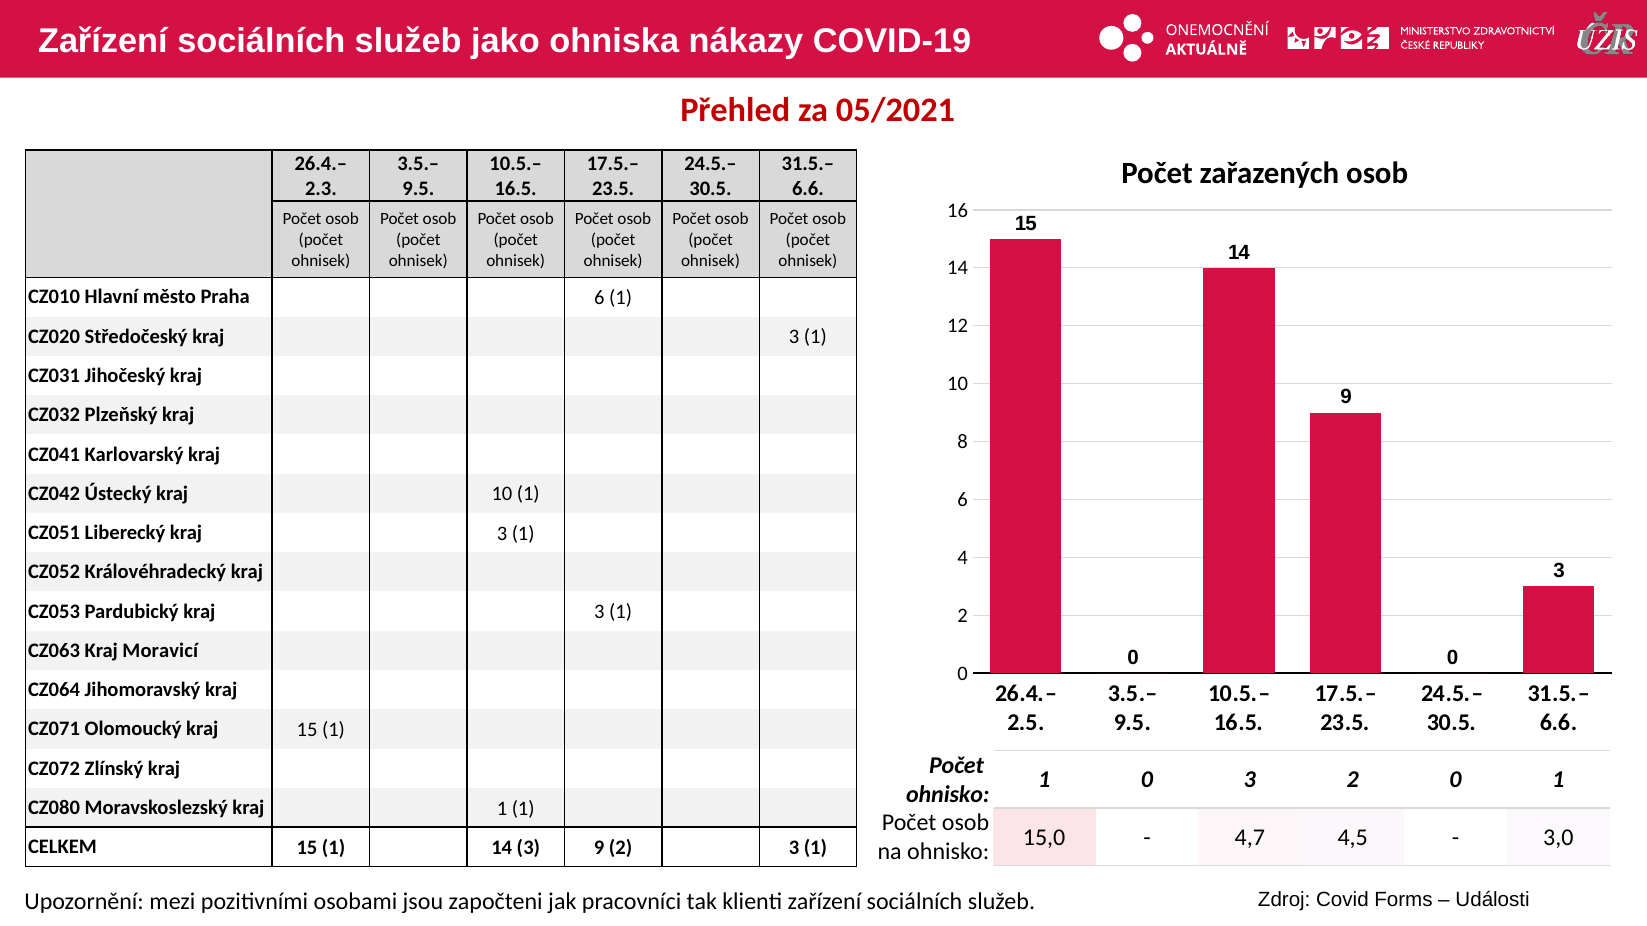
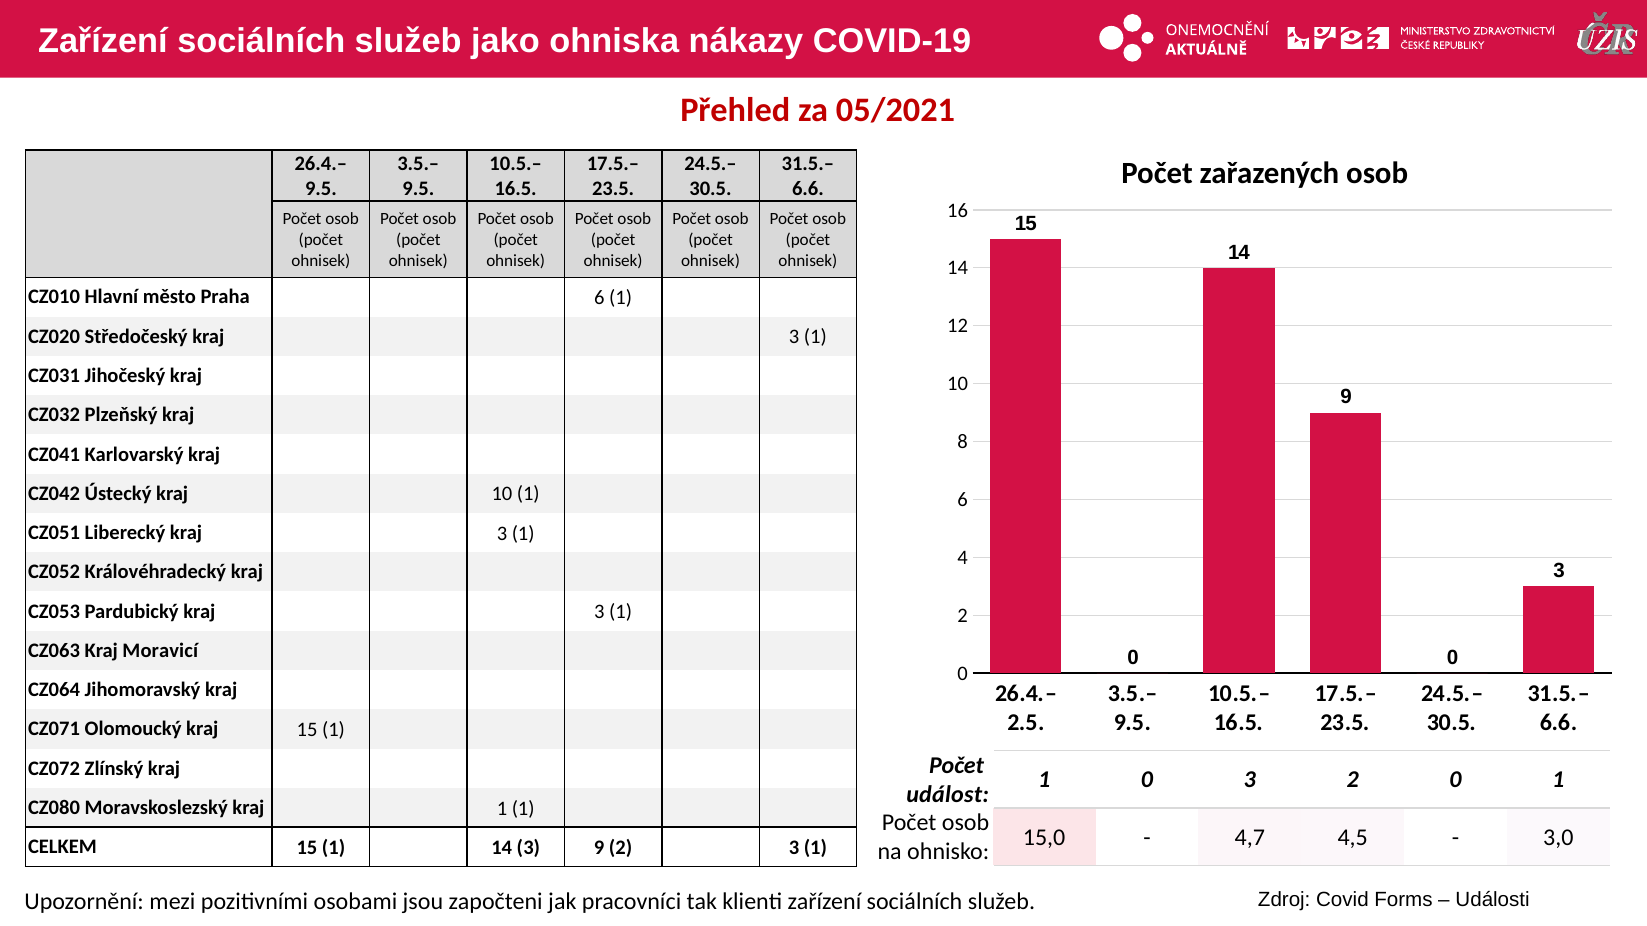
2.3 at (321, 189): 2.3 -> 9.5
ohnisko at (948, 795): ohnisko -> událost
